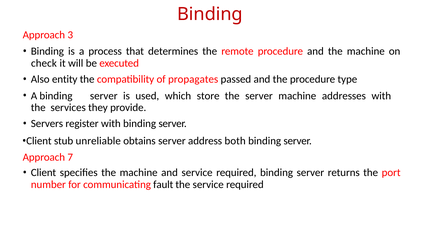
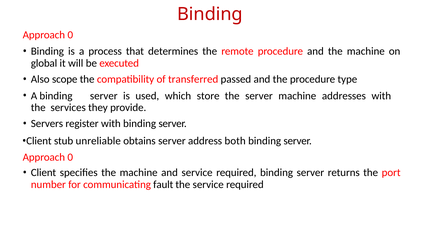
3 at (70, 35): 3 -> 0
check: check -> global
entity: entity -> scope
propagates: propagates -> transferred
7 at (70, 158): 7 -> 0
